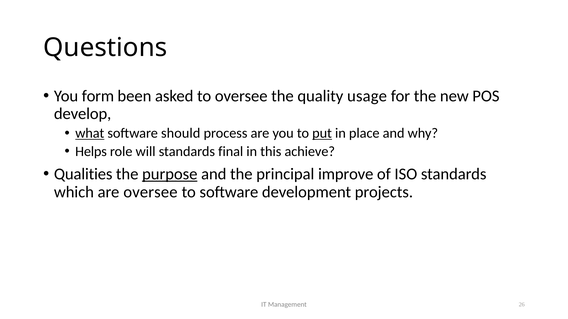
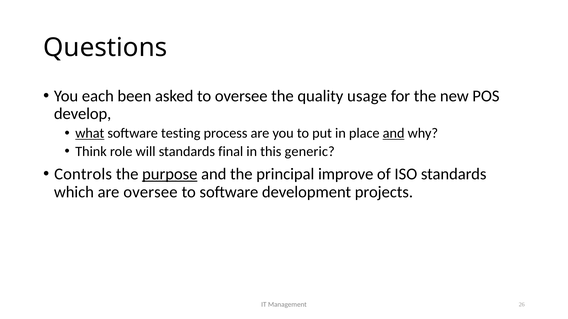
form: form -> each
should: should -> testing
put underline: present -> none
and at (394, 134) underline: none -> present
Helps: Helps -> Think
achieve: achieve -> generic
Qualities: Qualities -> Controls
